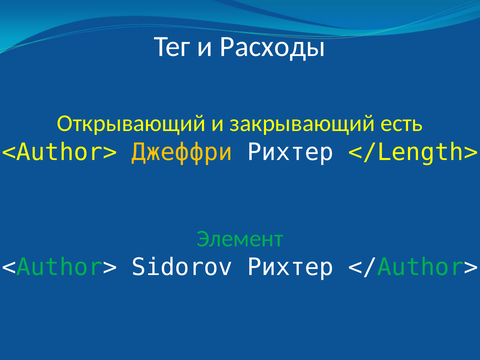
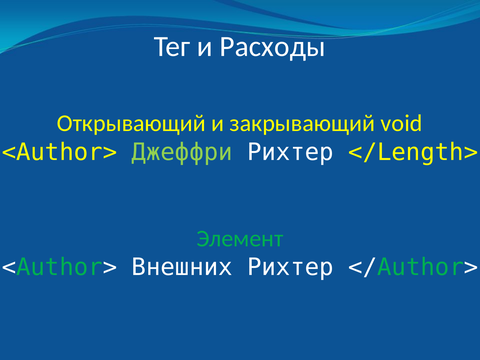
есть: есть -> void
Джеффри colour: yellow -> light green
Sidorov: Sidorov -> Внешних
